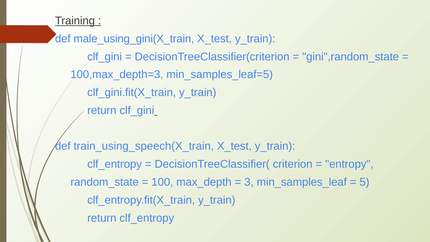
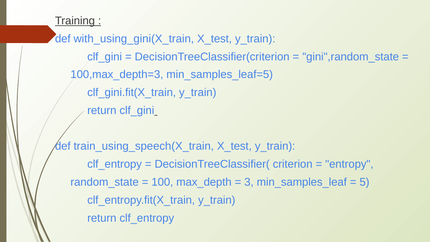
male_using_gini(X_train: male_using_gini(X_train -> with_using_gini(X_train
